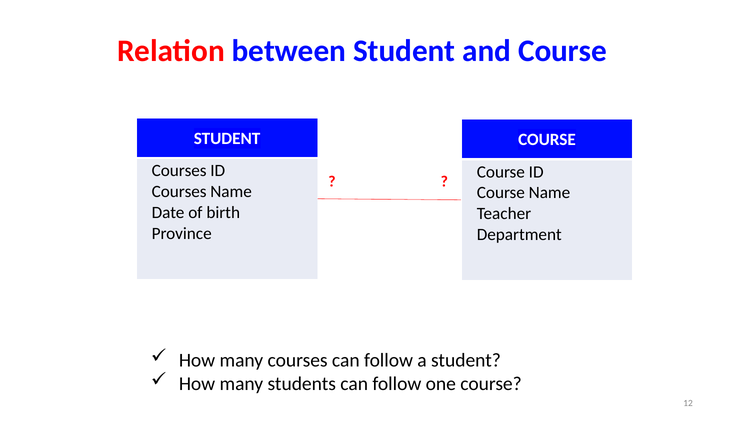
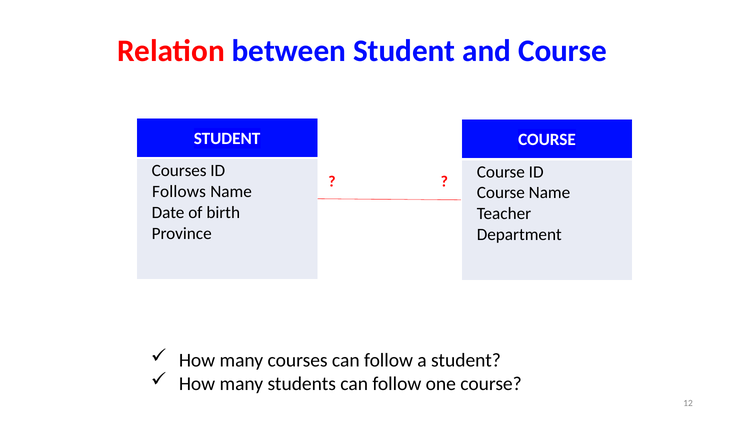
Courses at (179, 192): Courses -> Follows
